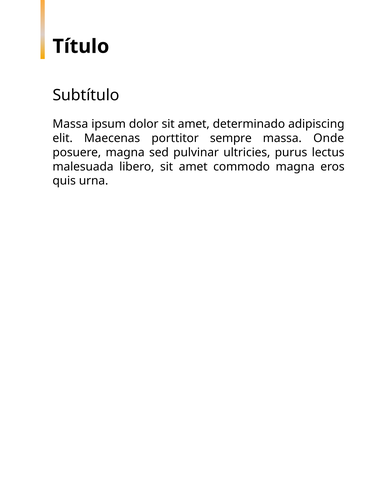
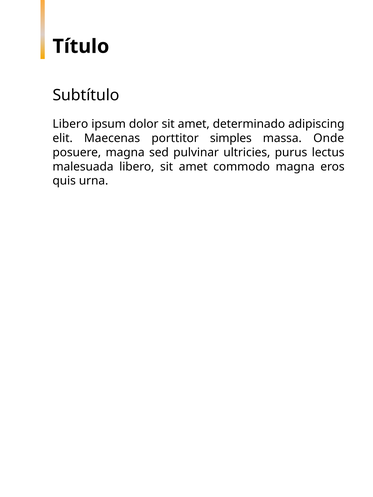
Massa at (70, 124): Massa -> Libero
sempre: sempre -> simples
